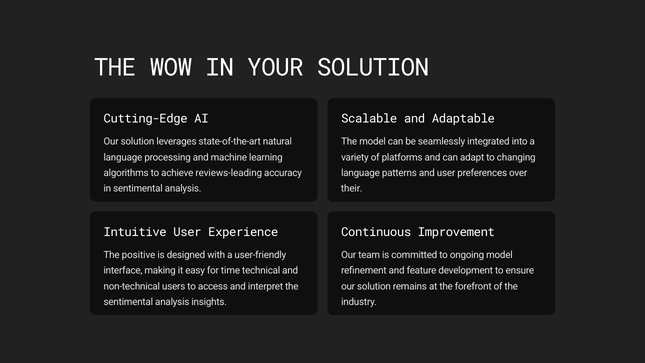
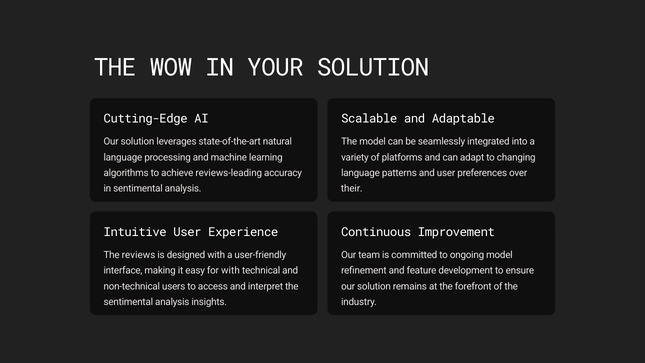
positive: positive -> reviews
for time: time -> with
